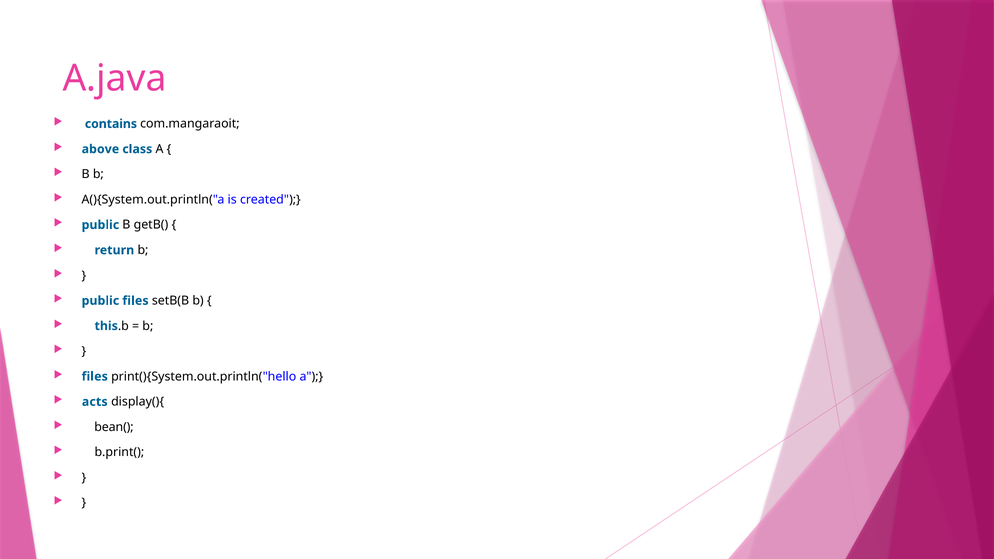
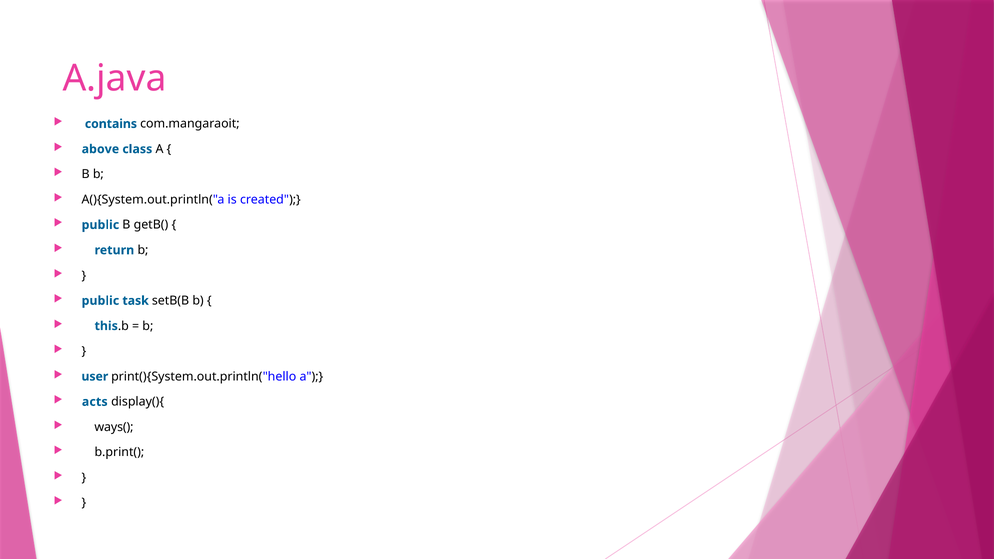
public files: files -> task
files at (95, 377): files -> user
bean(: bean( -> ways(
